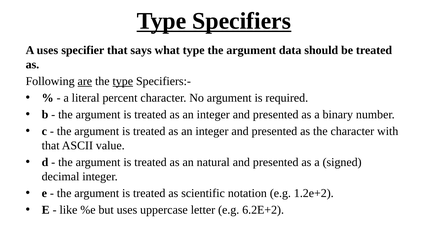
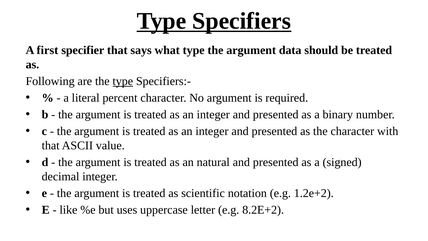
A uses: uses -> first
are underline: present -> none
6.2E+2: 6.2E+2 -> 8.2E+2
